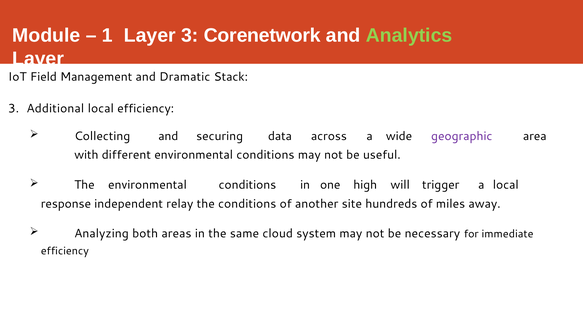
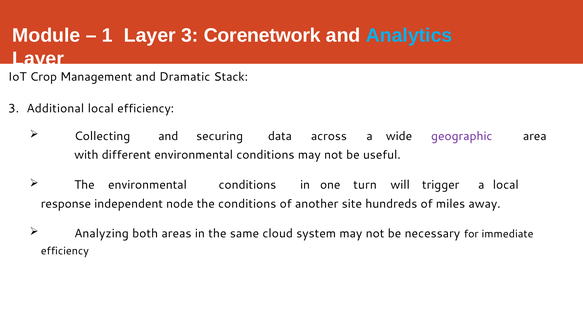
Analytics colour: light green -> light blue
Field: Field -> Crop
high: high -> turn
relay: relay -> node
